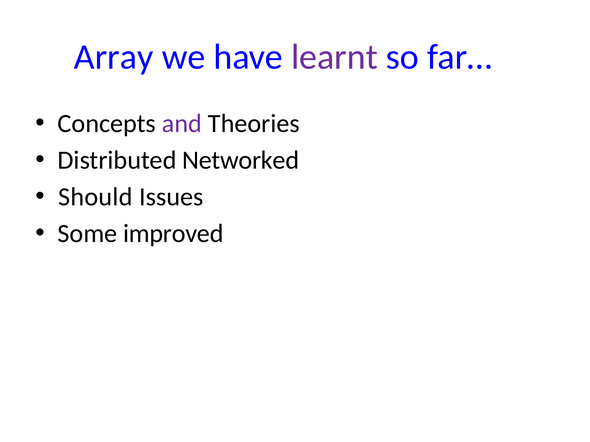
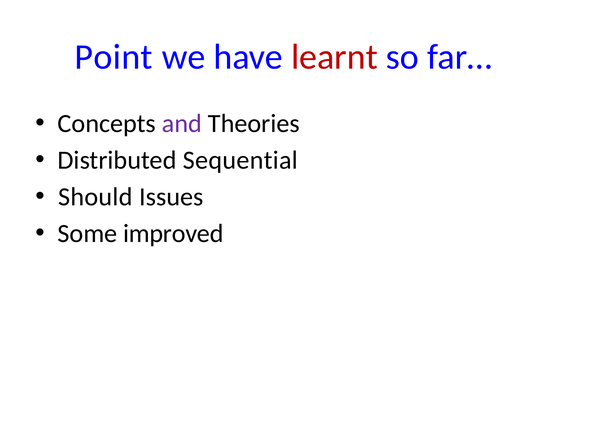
Array: Array -> Point
learnt colour: purple -> red
Networked: Networked -> Sequential
